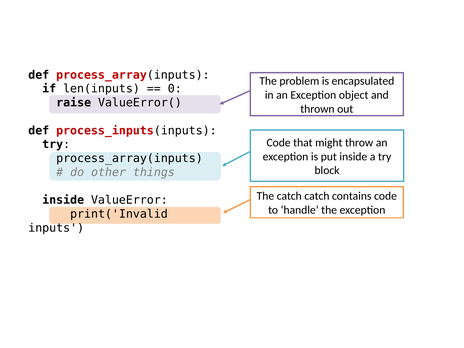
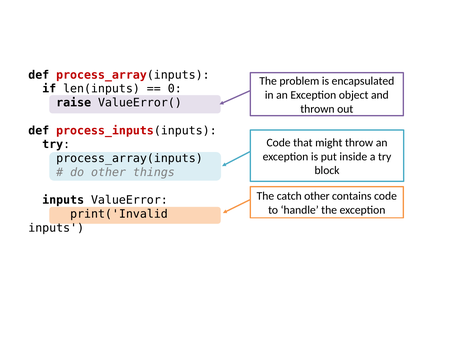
catch catch: catch -> other
inside at (63, 200): inside -> inputs
